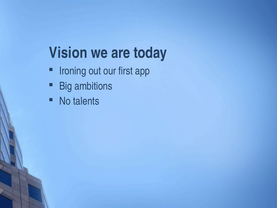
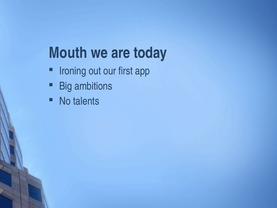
Vision: Vision -> Mouth
